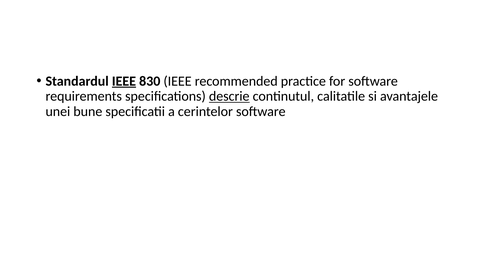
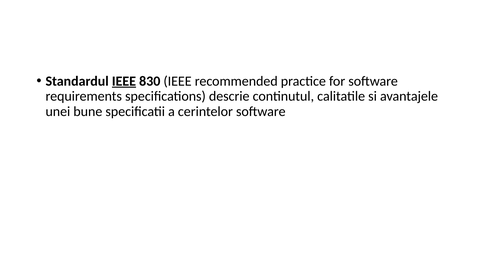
descrie underline: present -> none
